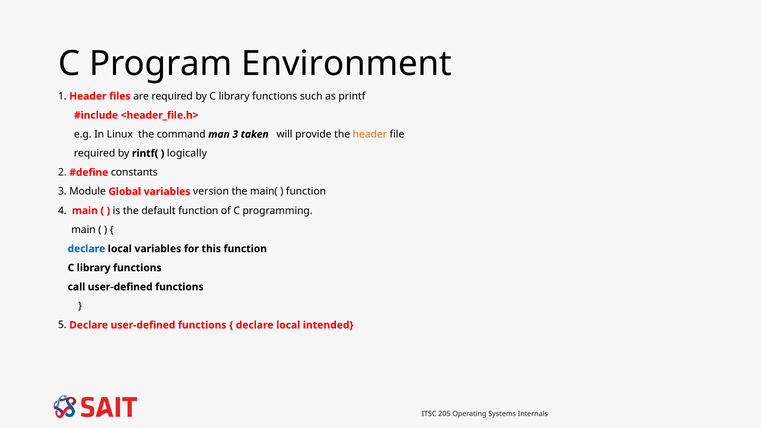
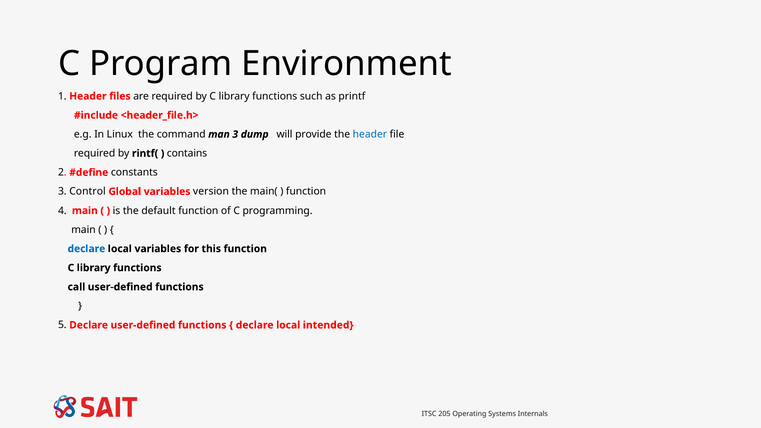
taken: taken -> dump
header at (370, 134) colour: orange -> blue
logically: logically -> contains
Module: Module -> Control
